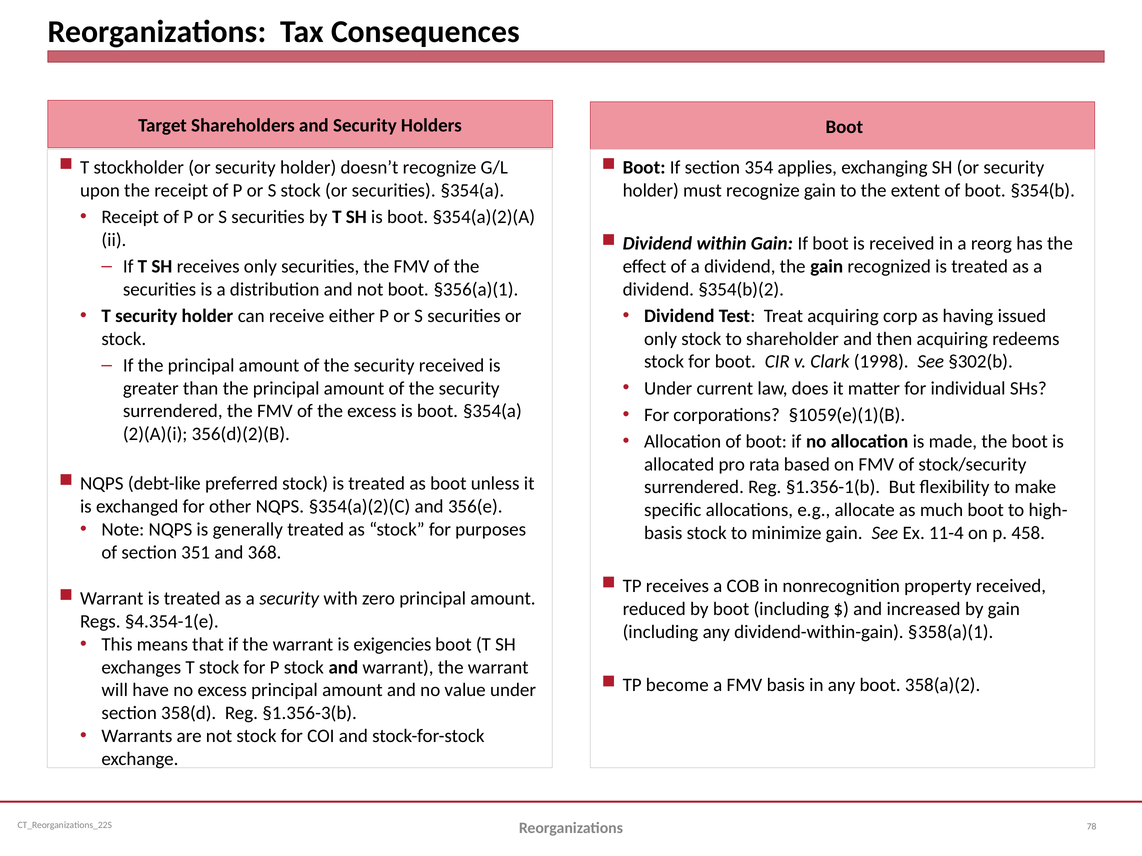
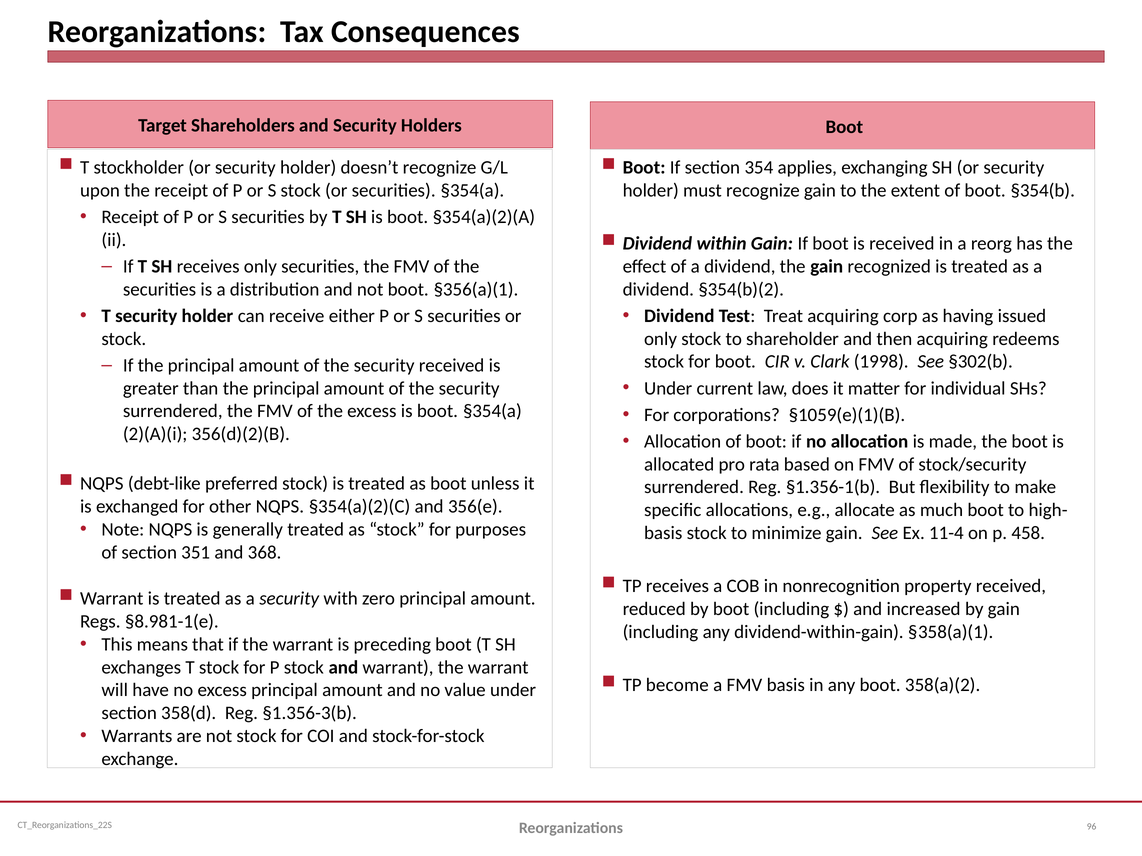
§4.354-1(e: §4.354-1(e -> §8.981-1(e
exigencies: exigencies -> preceding
78: 78 -> 96
